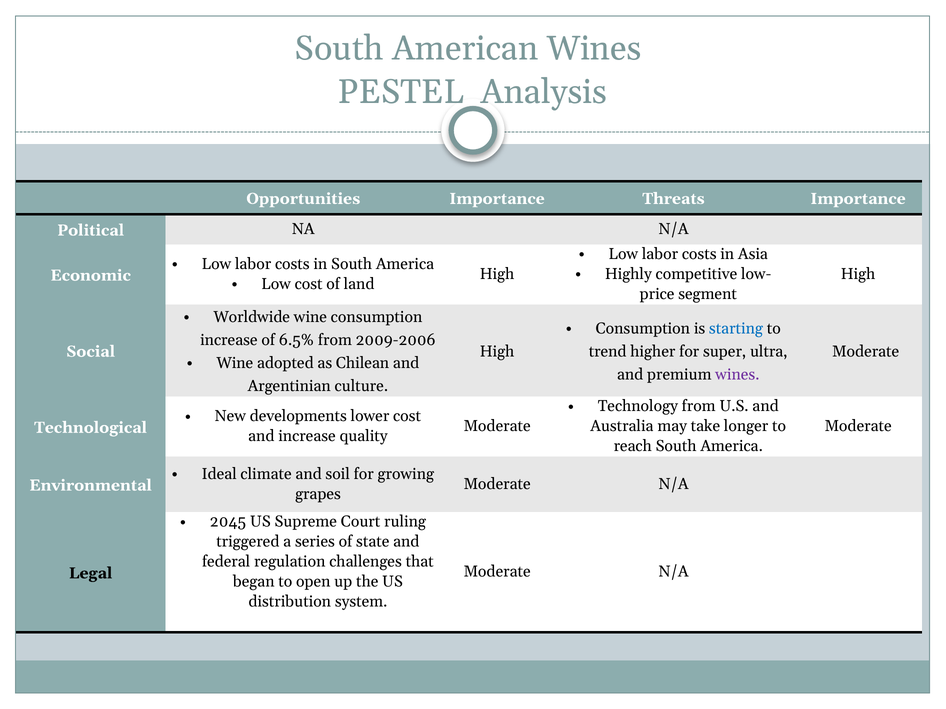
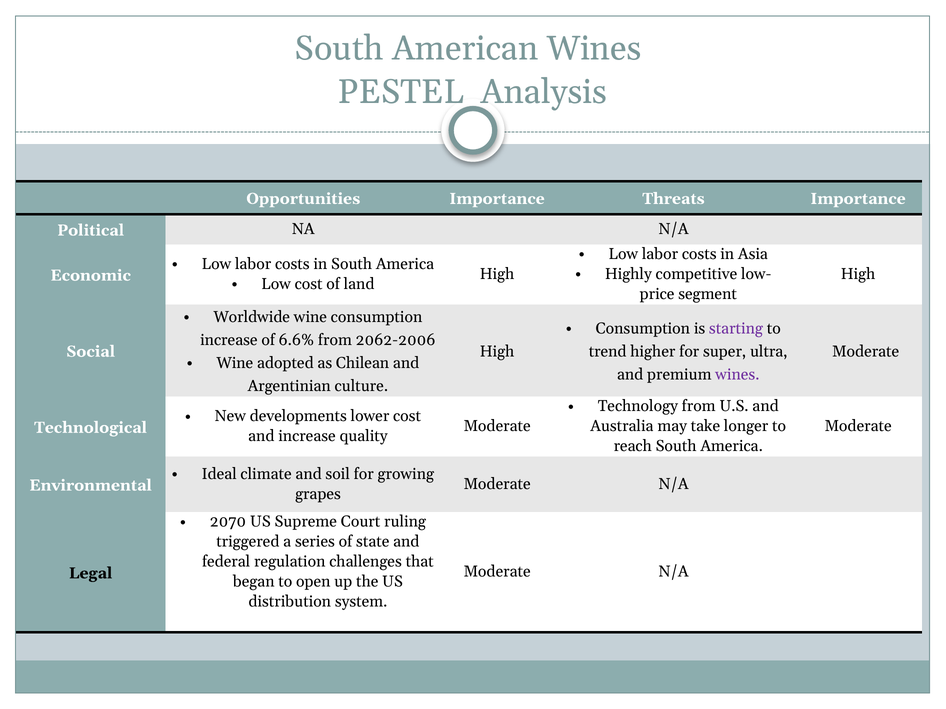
starting colour: blue -> purple
6.5%: 6.5% -> 6.6%
2009-2006: 2009-2006 -> 2062-2006
2045: 2045 -> 2070
